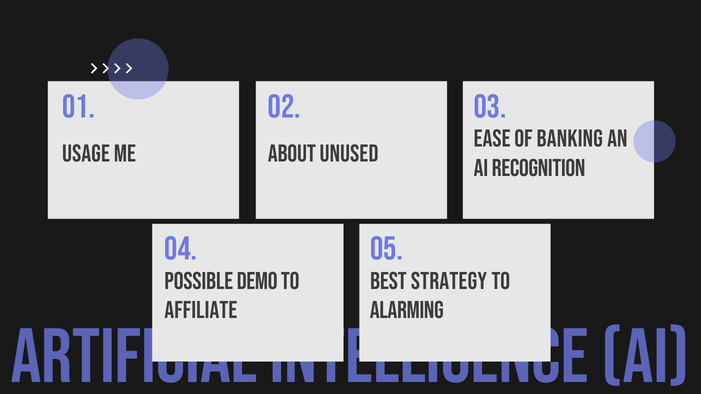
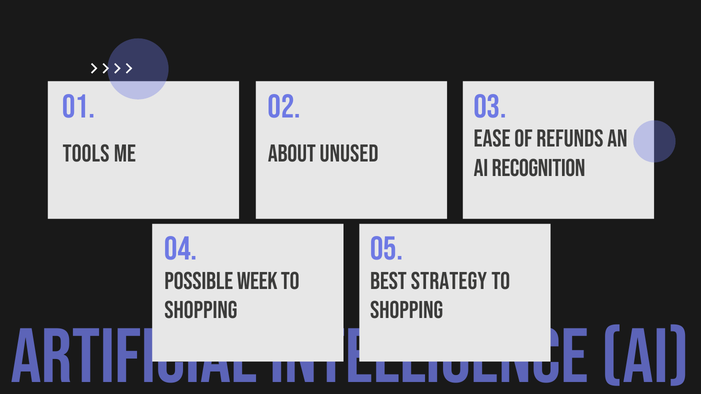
BANKING: BANKING -> REFUNDS
Usage: Usage -> Tools
DEMO: DEMO -> WEEK
AFFILIATE at (201, 310): AFFILIATE -> SHOPPING
ALARMING at (407, 310): ALARMING -> SHOPPING
